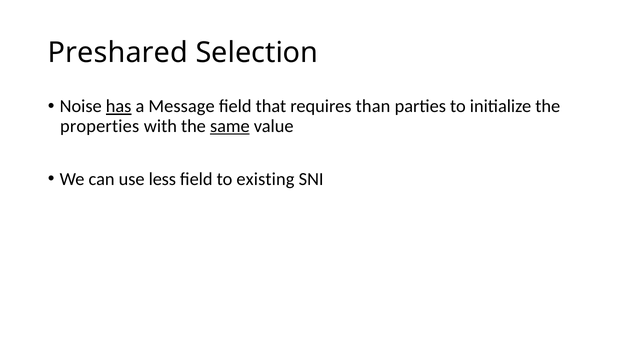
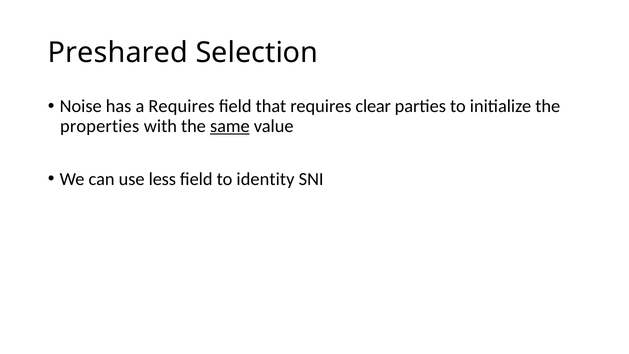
has underline: present -> none
a Message: Message -> Requires
than: than -> clear
existing: existing -> identity
